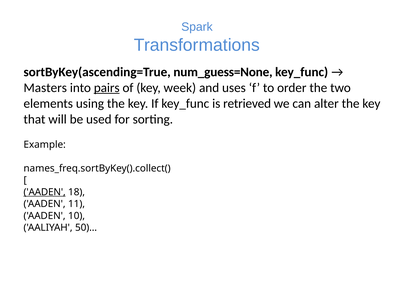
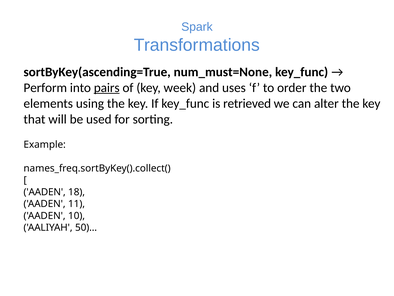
num_guess=None: num_guess=None -> num_must=None
Masters: Masters -> Perform
AADEN at (45, 192) underline: present -> none
